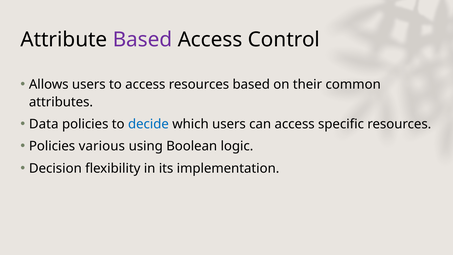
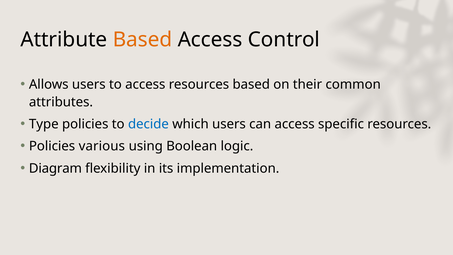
Based at (143, 40) colour: purple -> orange
Data: Data -> Type
Decision: Decision -> Diagram
